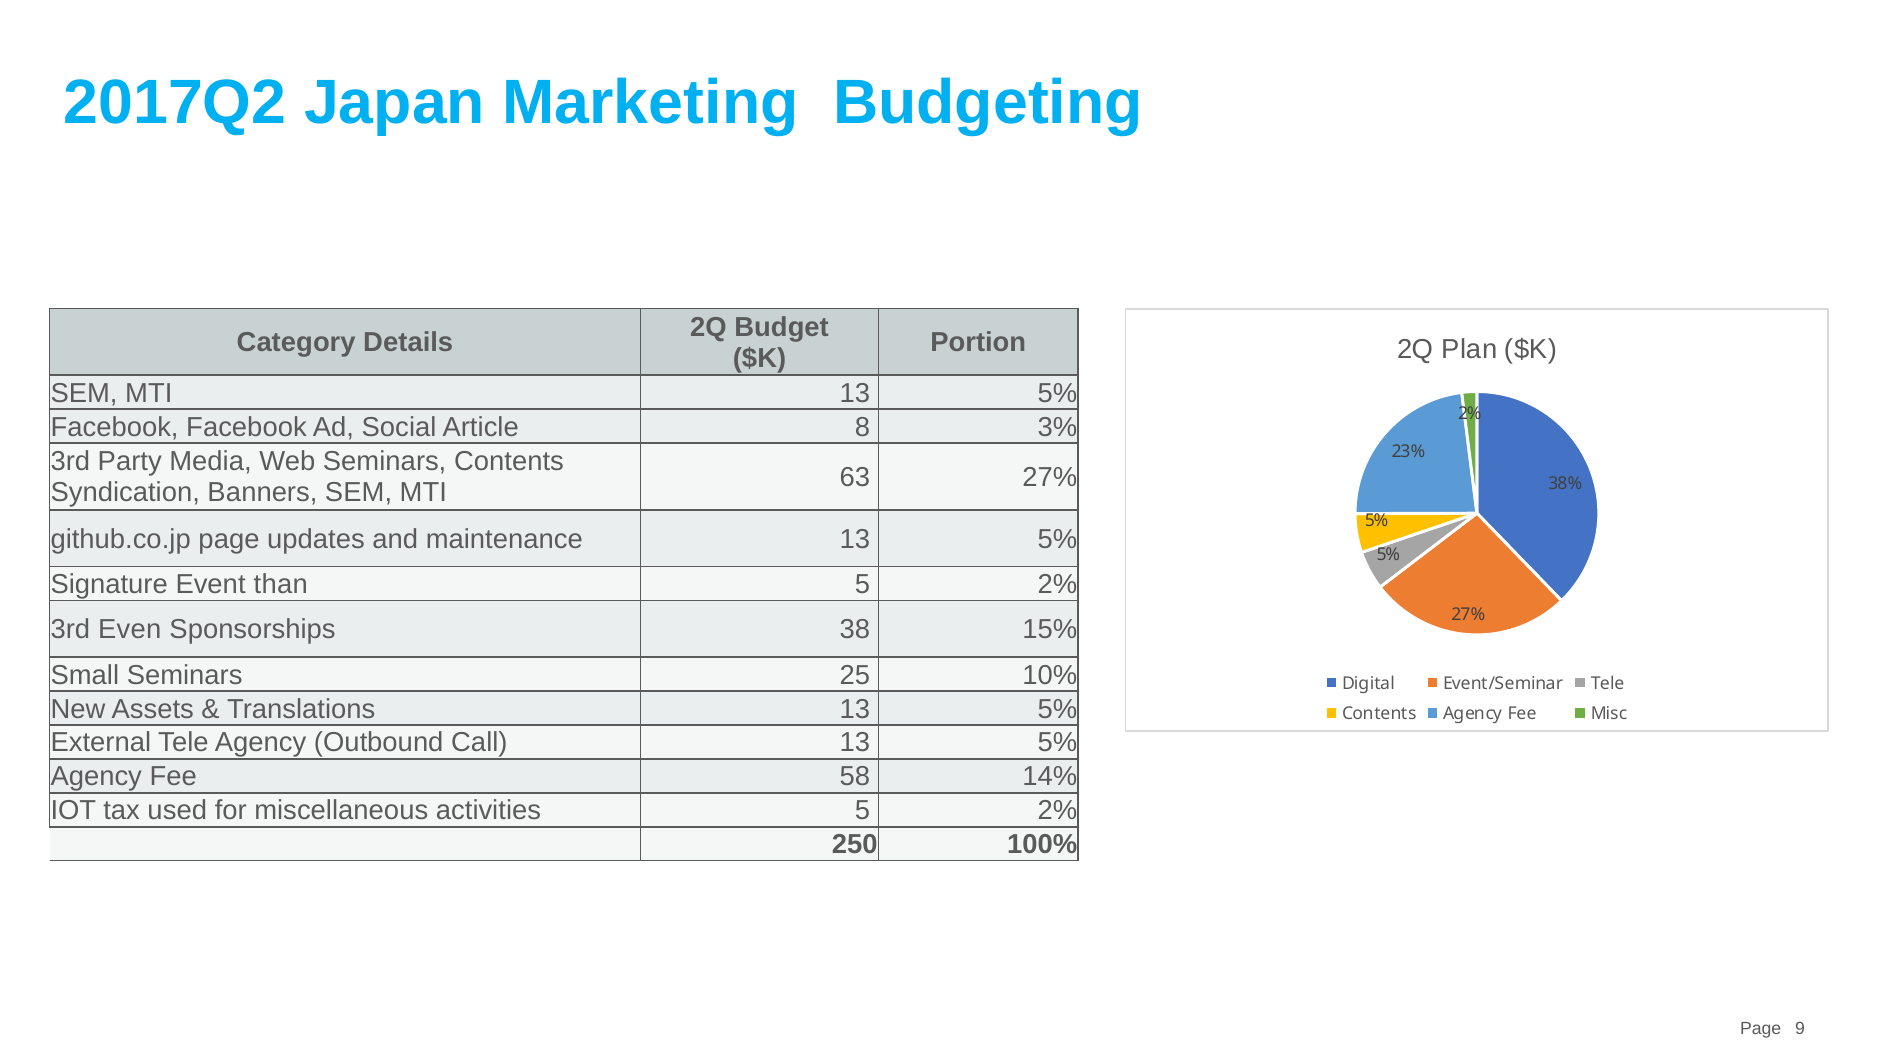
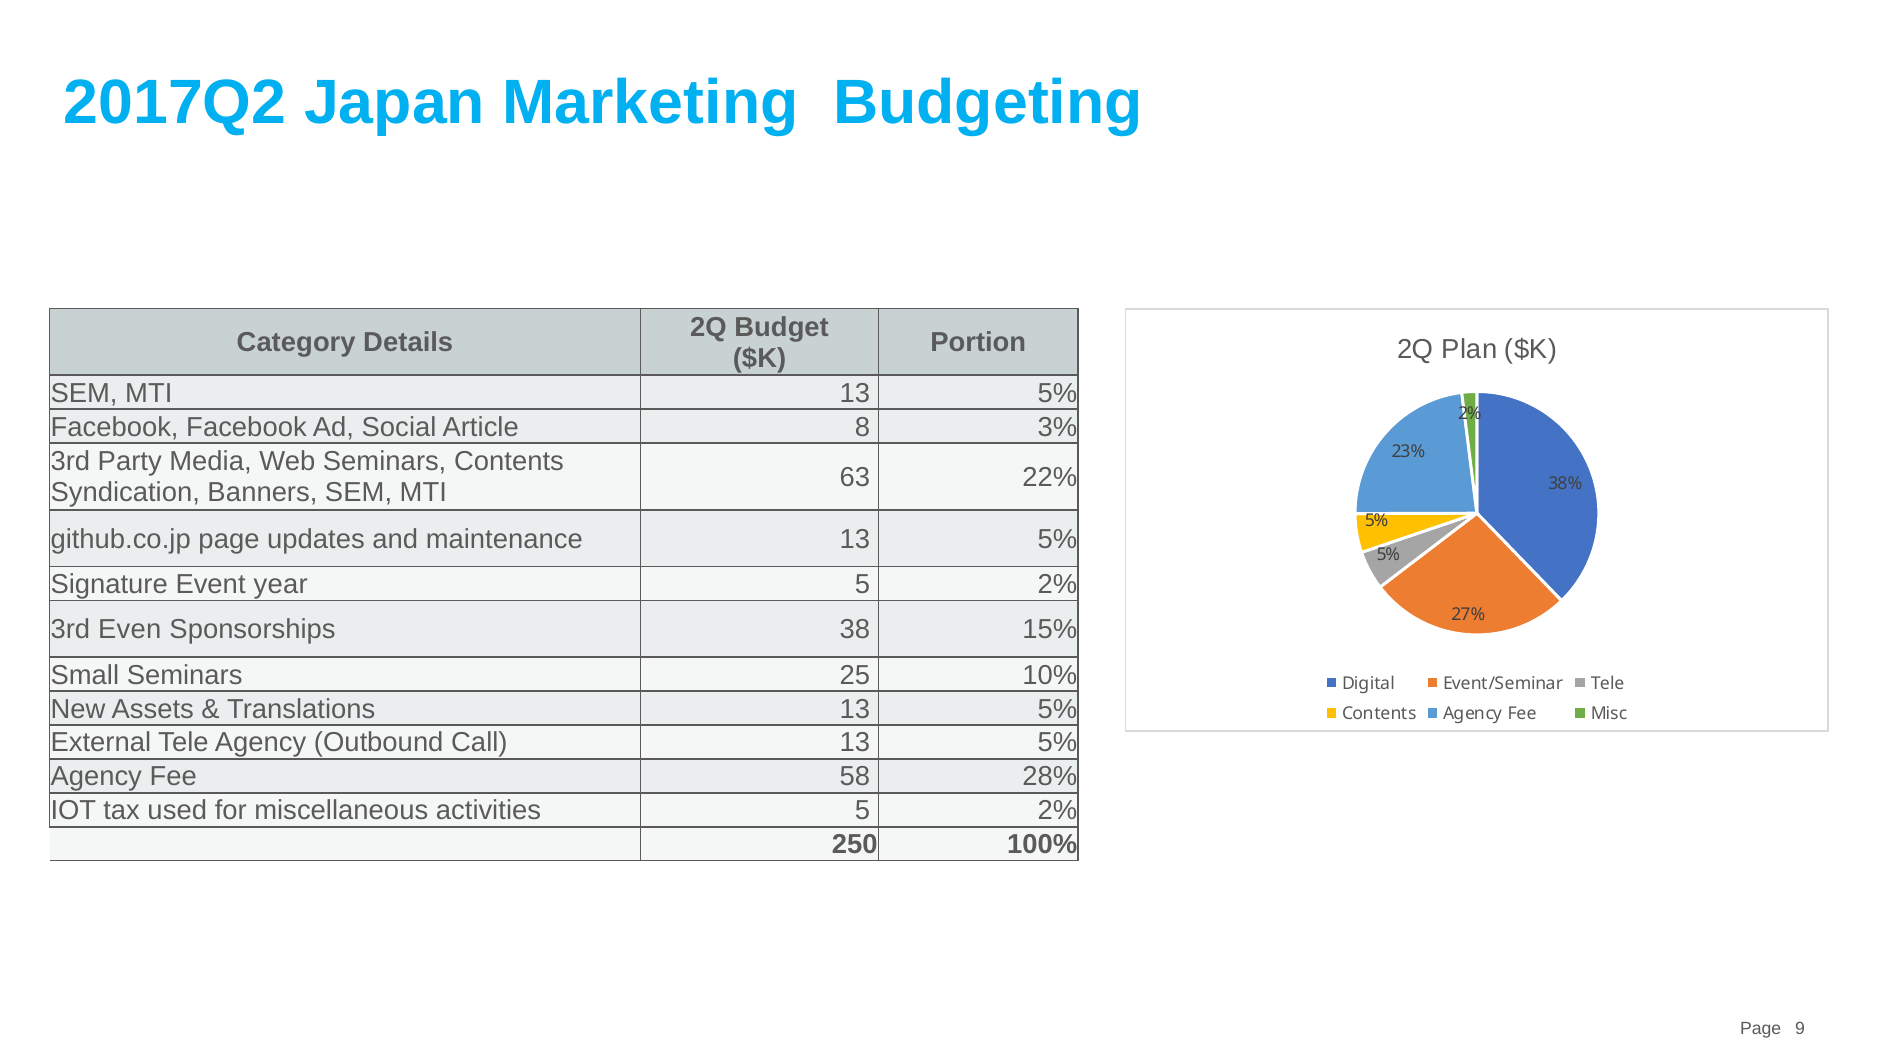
63 27%: 27% -> 22%
than: than -> year
14%: 14% -> 28%
